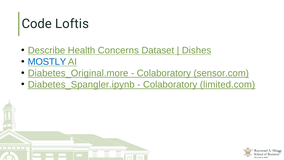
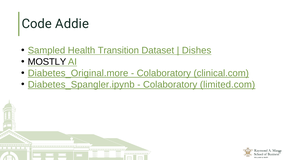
Loftis: Loftis -> Addie
Describe: Describe -> Sampled
Concerns: Concerns -> Transition
MOSTLY colour: blue -> black
sensor.com: sensor.com -> clinical.com
